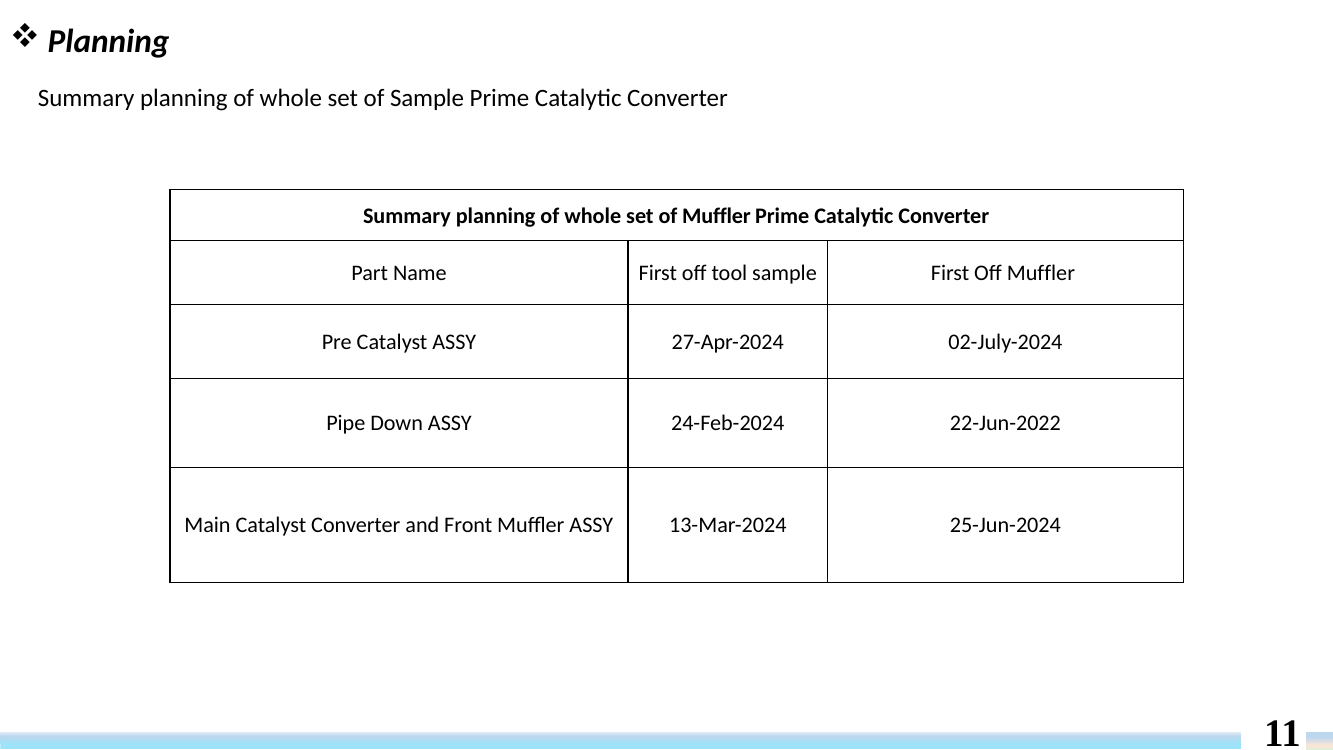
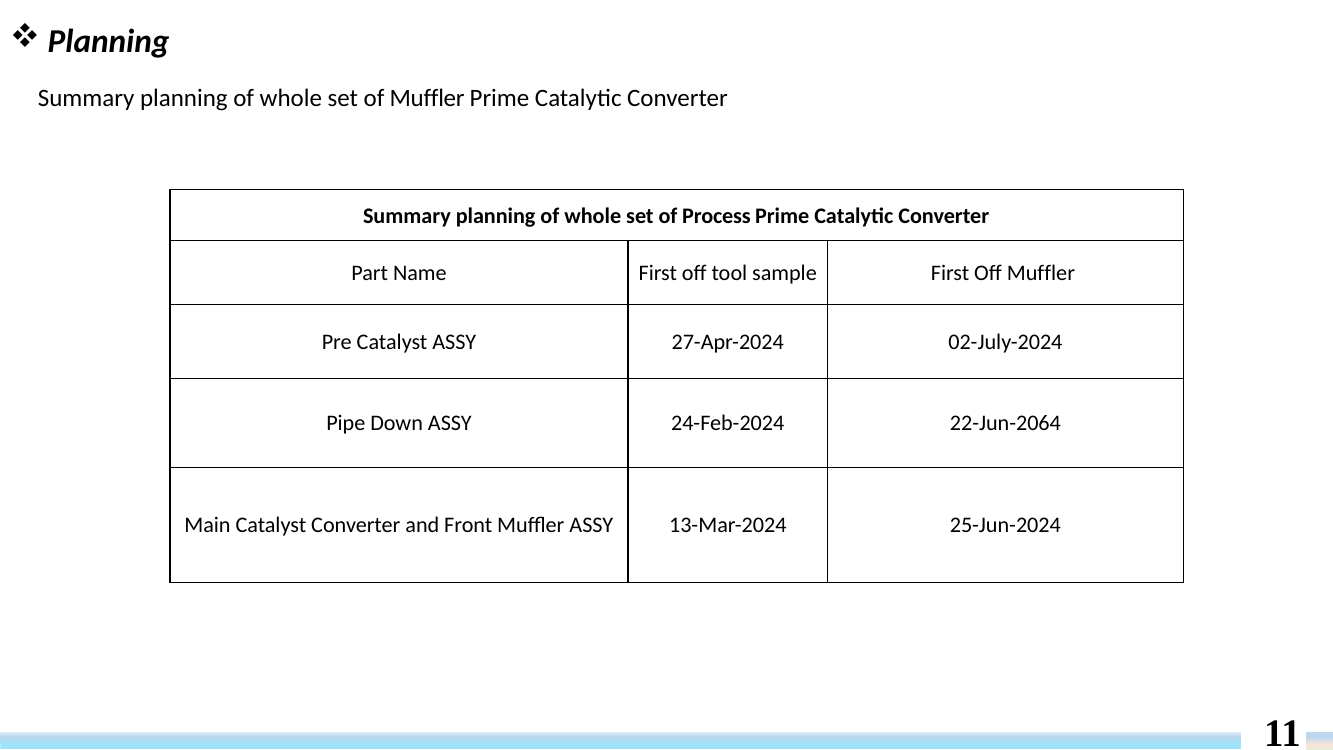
of Sample: Sample -> Muffler
of Muffler: Muffler -> Process
22-Jun-2022: 22-Jun-2022 -> 22-Jun-2064
